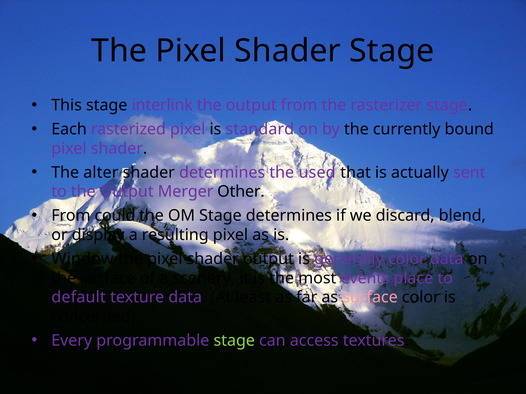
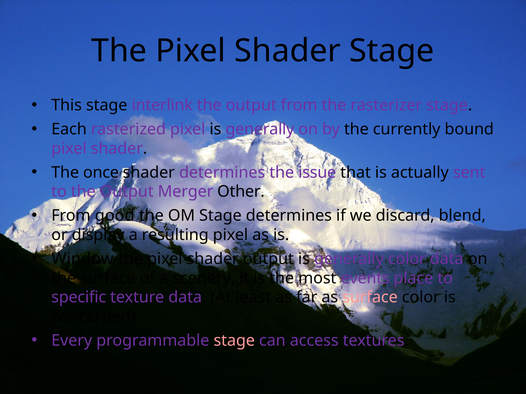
pixel is standard: standard -> generally
alter: alter -> once
used: used -> issue
could: could -> good
default: default -> specific
stage at (234, 341) colour: light green -> pink
